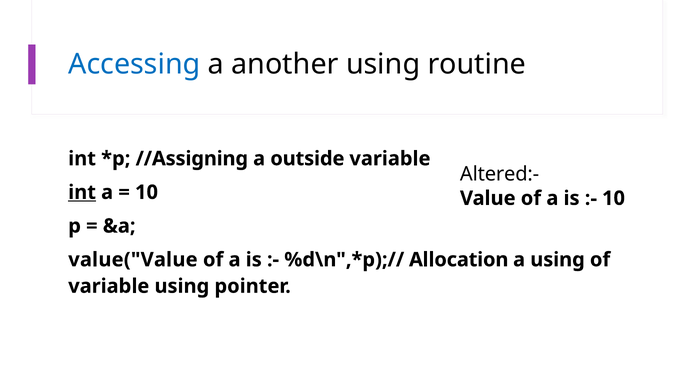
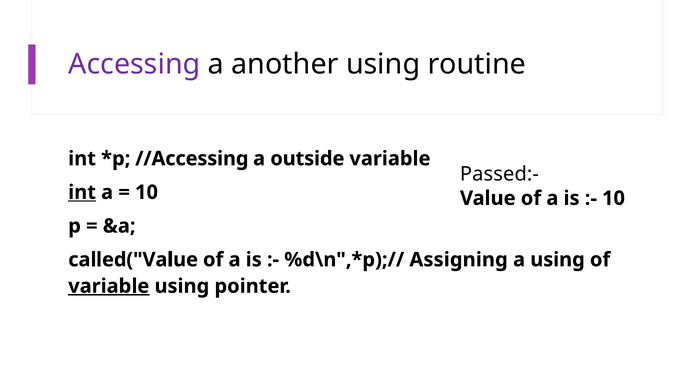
Accessing colour: blue -> purple
//Assigning: //Assigning -> //Accessing
Altered:-: Altered:- -> Passed:-
value("Value: value("Value -> called("Value
Allocation: Allocation -> Assigning
variable at (109, 286) underline: none -> present
